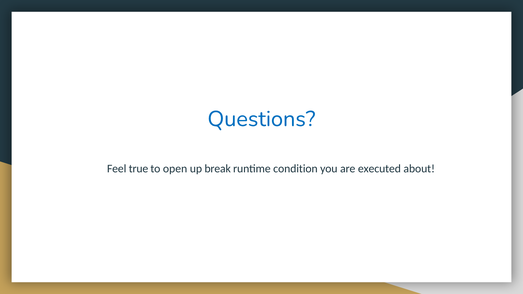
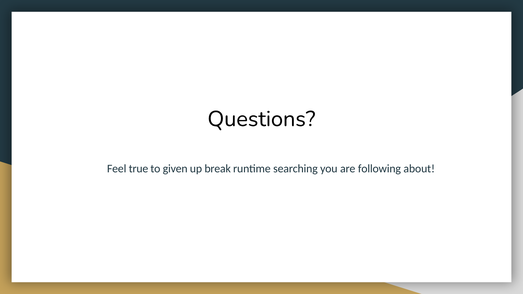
Questions colour: blue -> black
open: open -> given
condition: condition -> searching
executed: executed -> following
